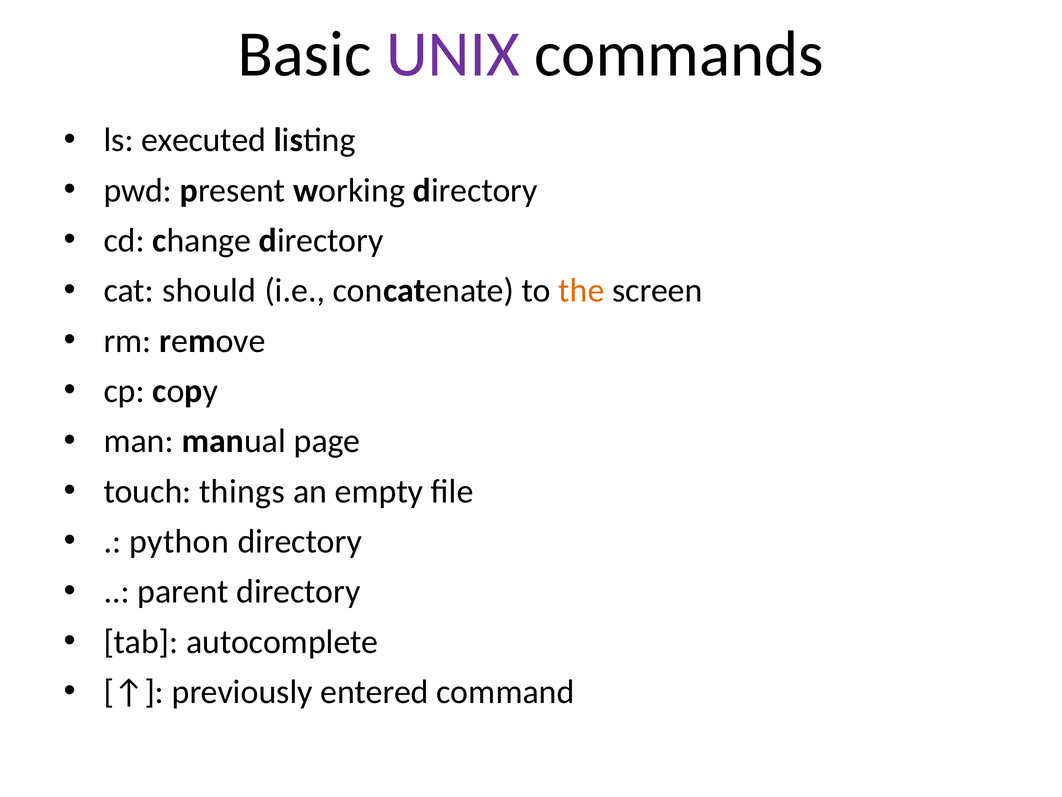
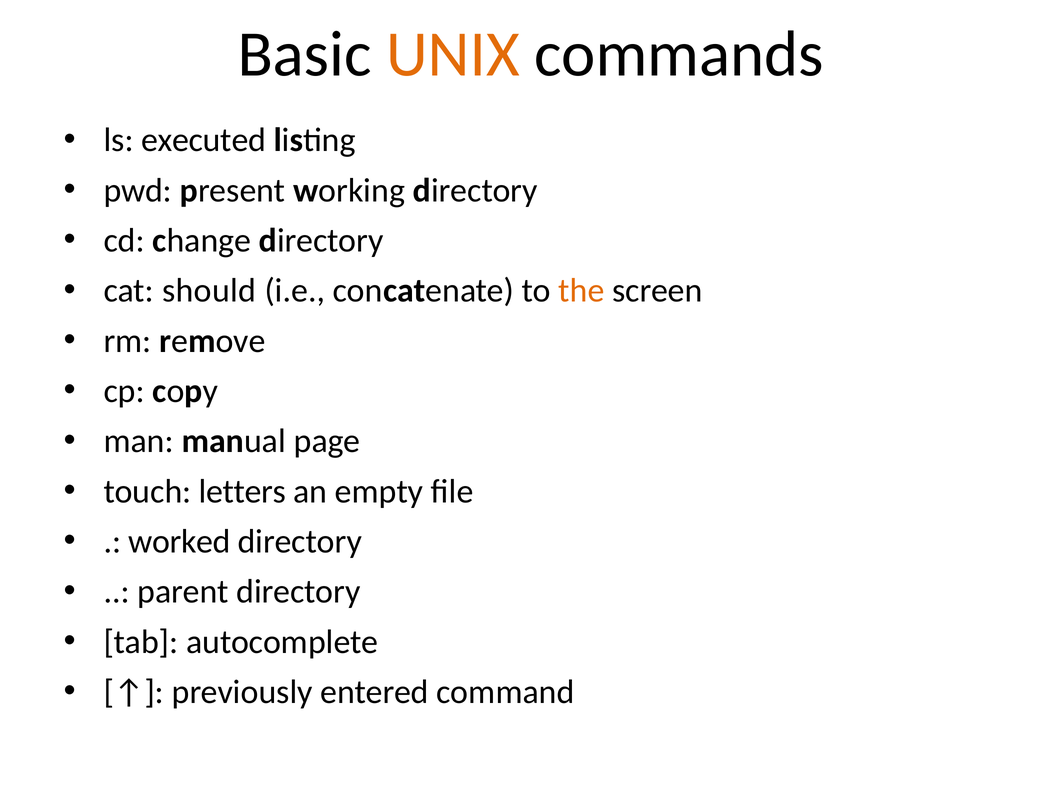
UNIX colour: purple -> orange
things: things -> letters
python: python -> worked
